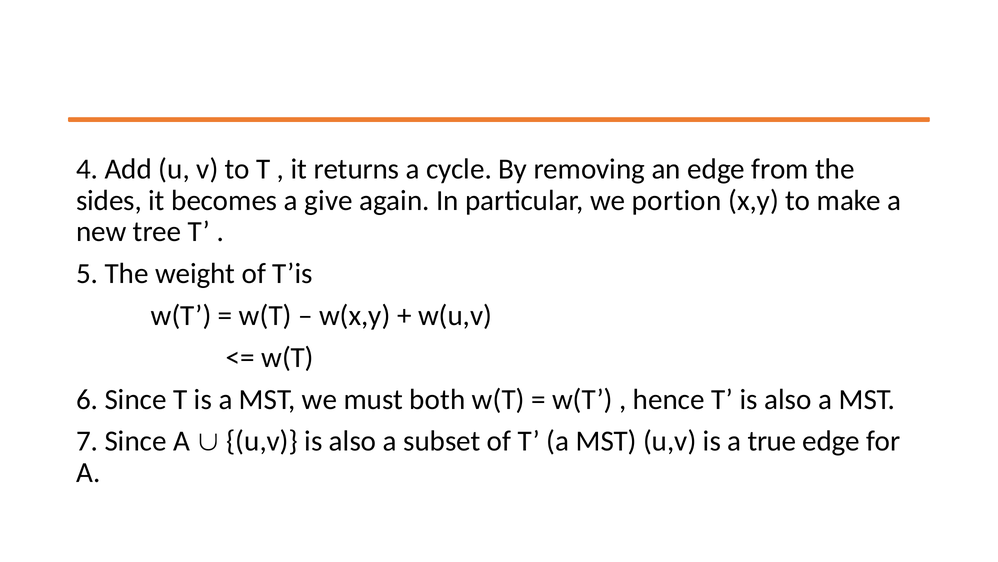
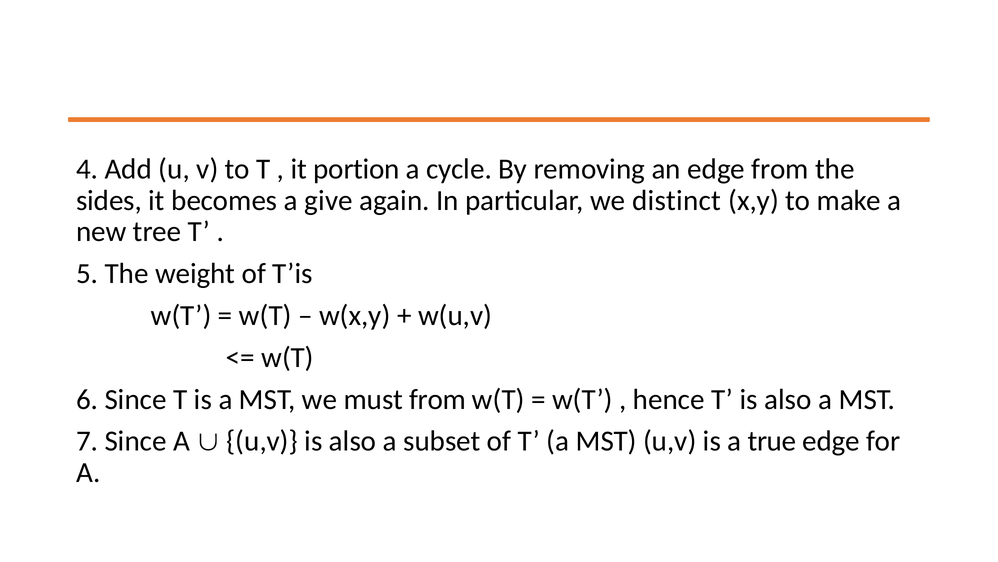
returns: returns -> portion
portion: portion -> distinct
must both: both -> from
